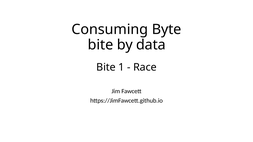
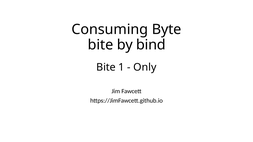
data: data -> bind
Race: Race -> Only
